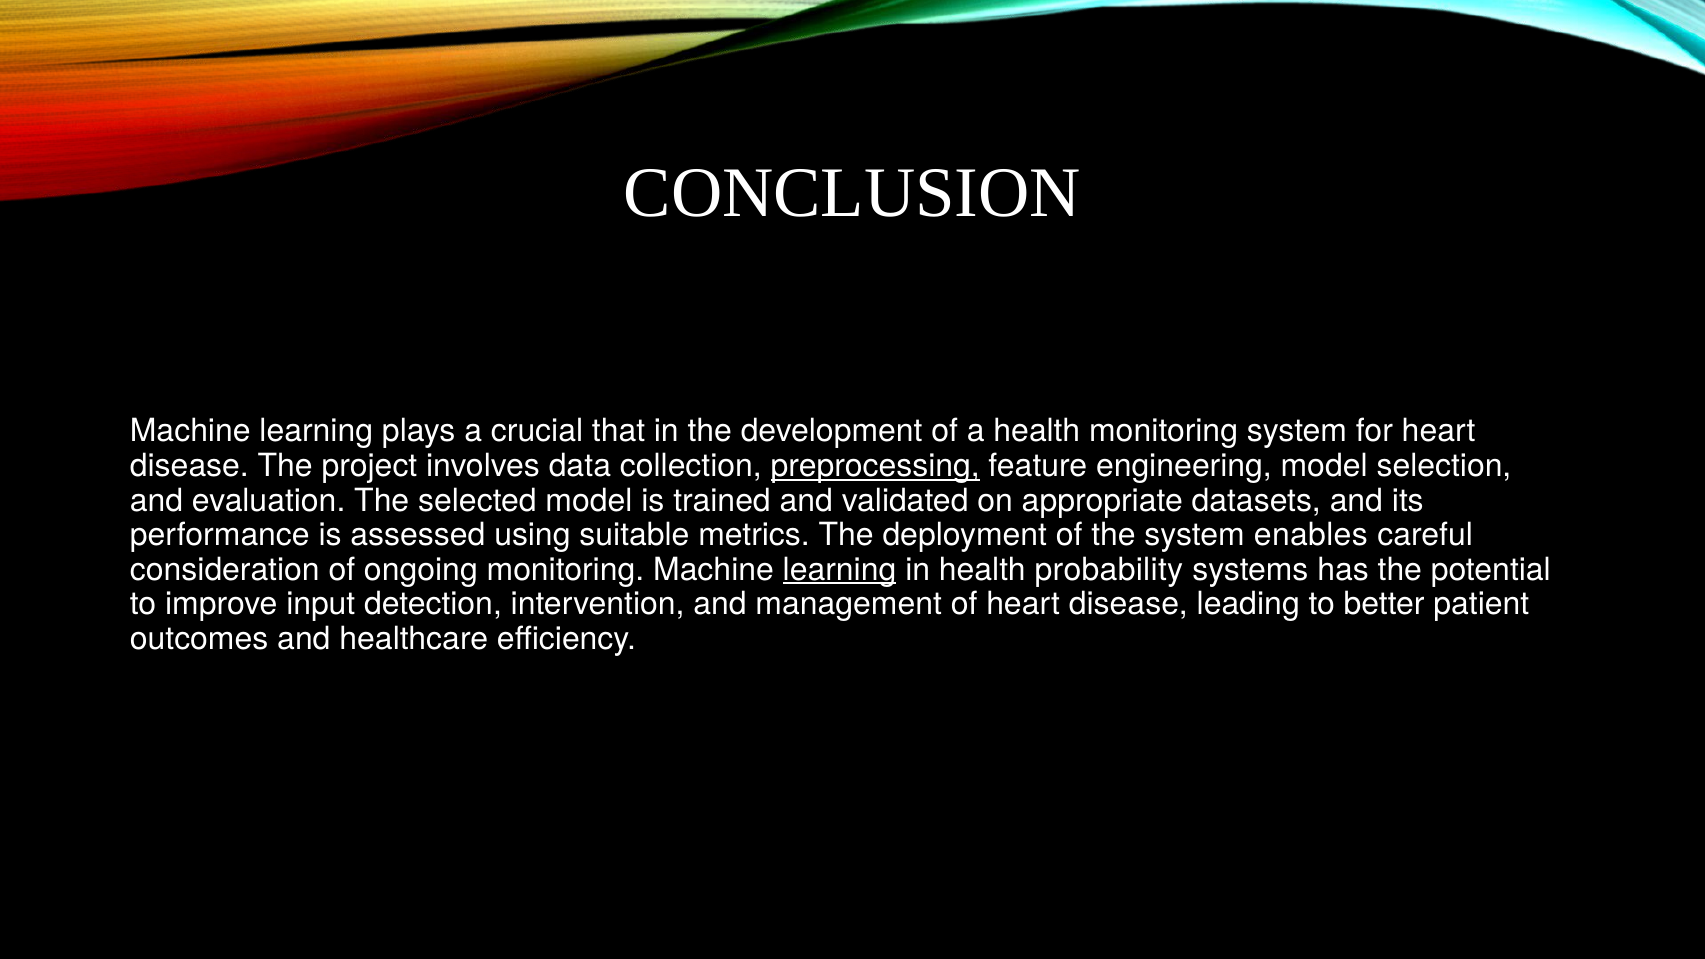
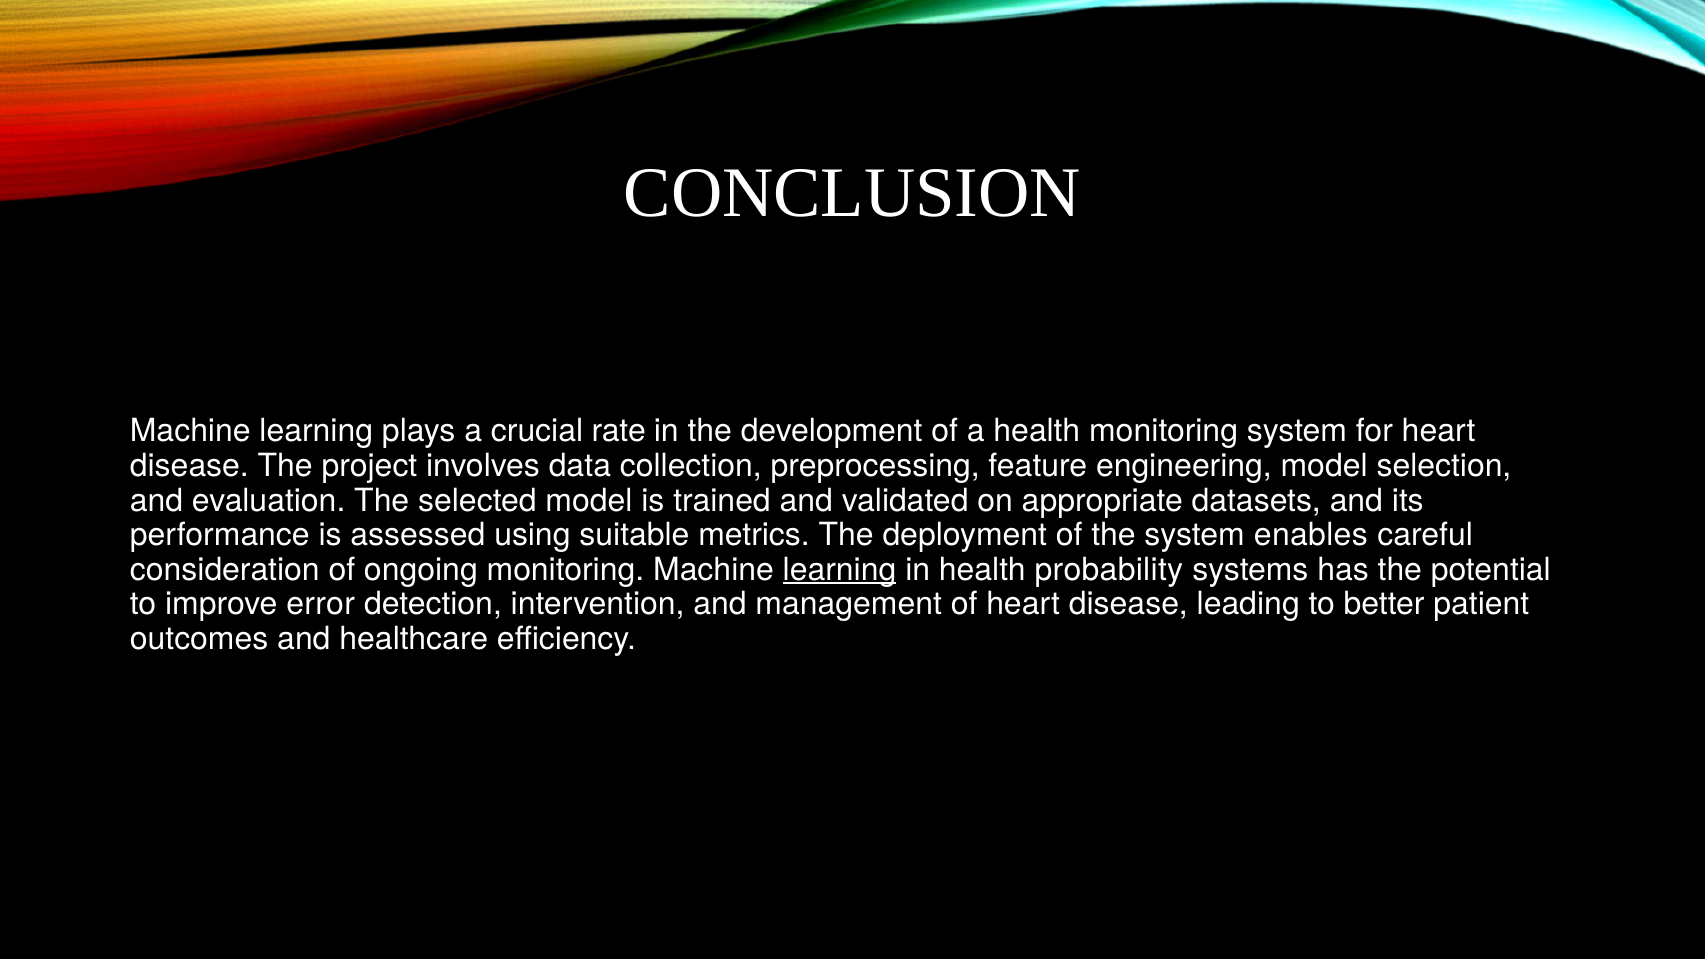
that: that -> rate
preprocessing underline: present -> none
input: input -> error
